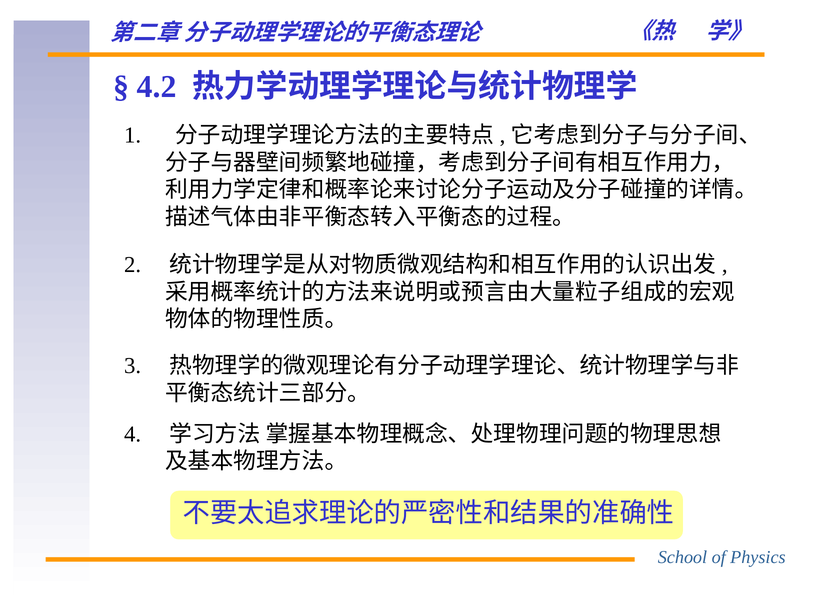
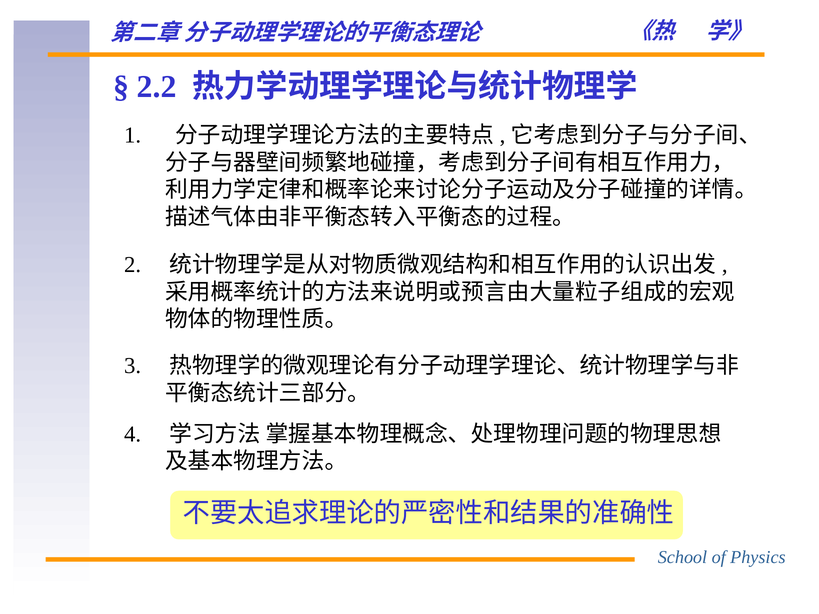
4.2: 4.2 -> 2.2
